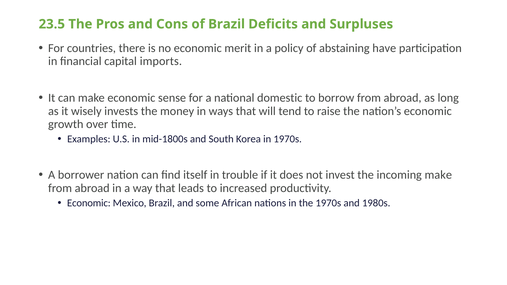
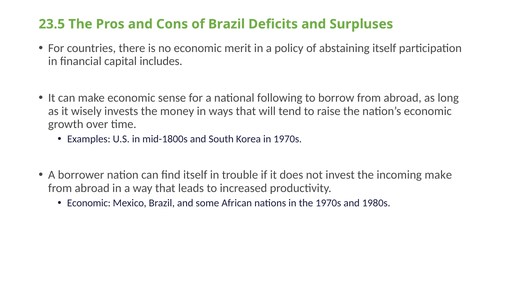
abstaining have: have -> itself
imports: imports -> includes
domestic: domestic -> following
